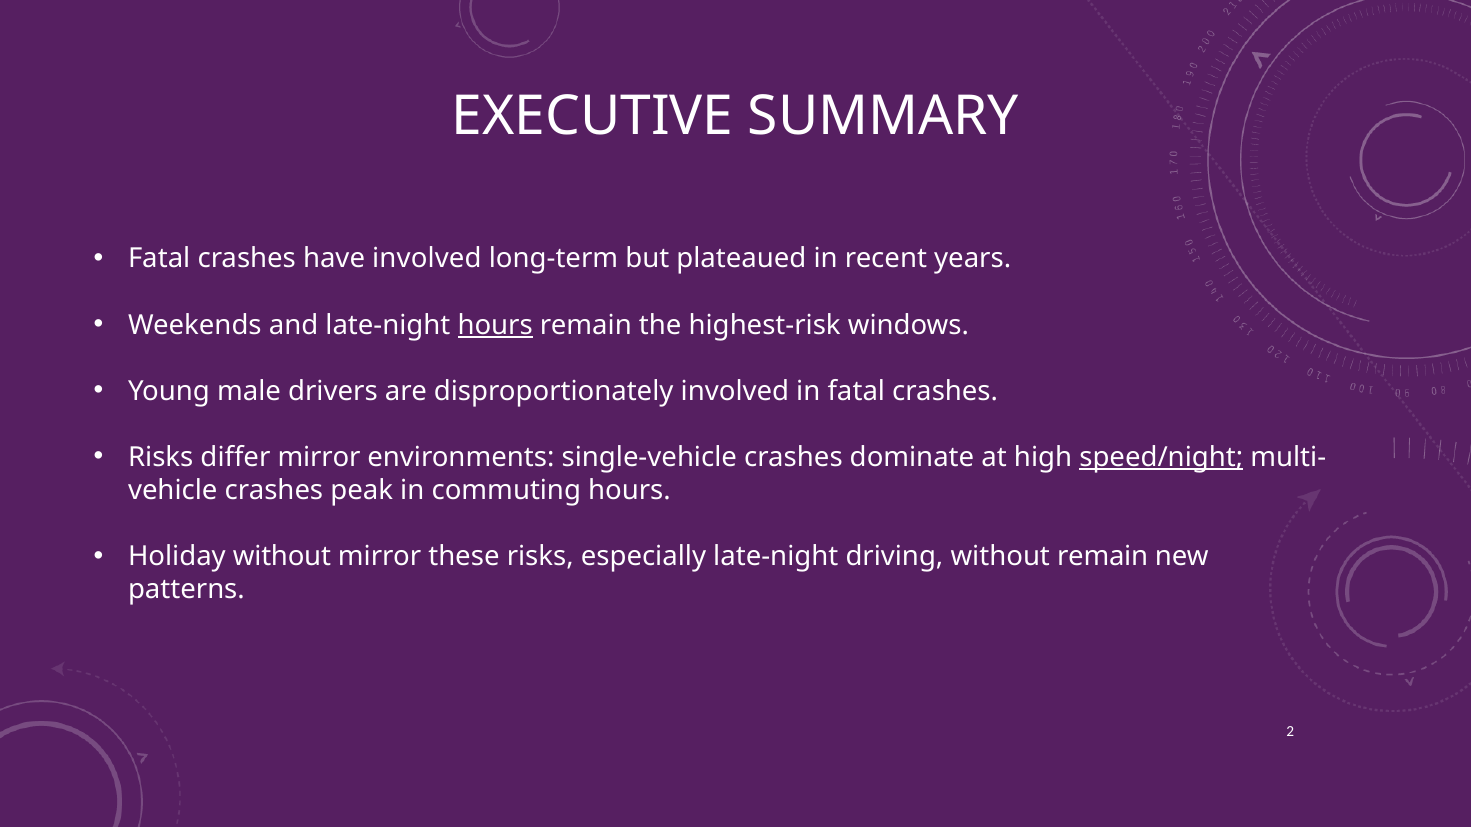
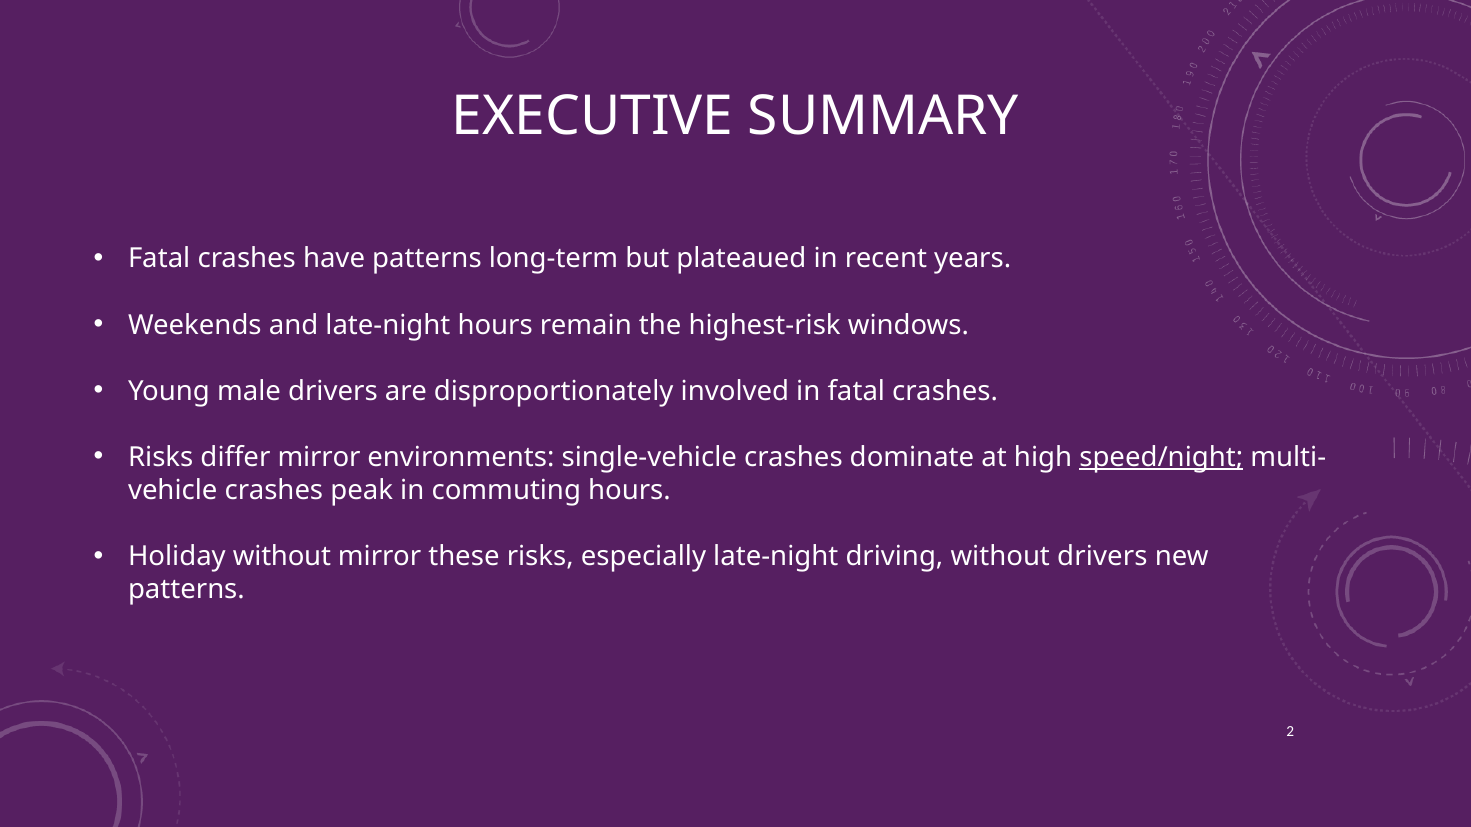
have involved: involved -> patterns
hours at (495, 325) underline: present -> none
without remain: remain -> drivers
